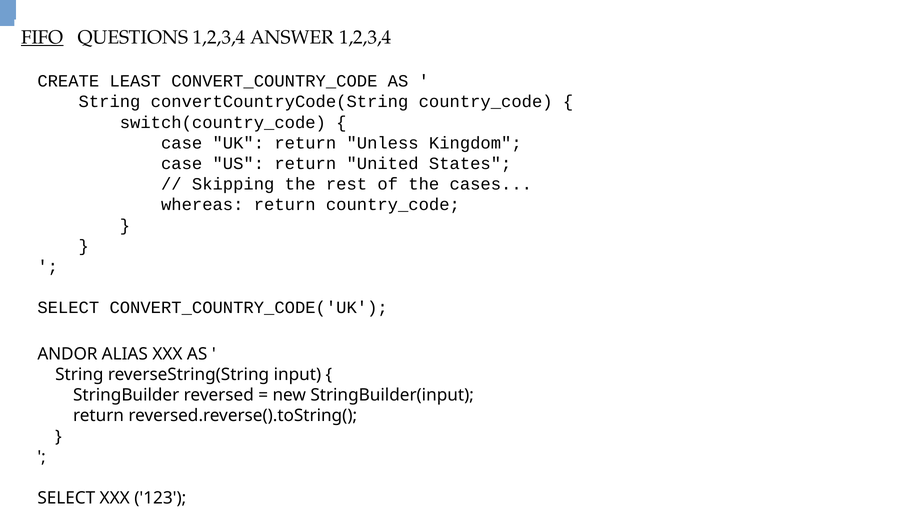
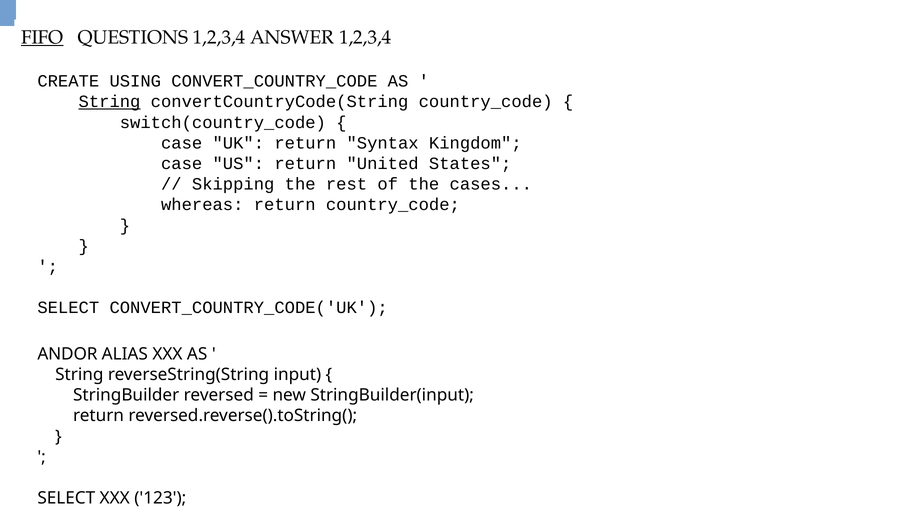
LEAST: LEAST -> USING
String at (110, 102) underline: none -> present
Unless: Unless -> Syntax
